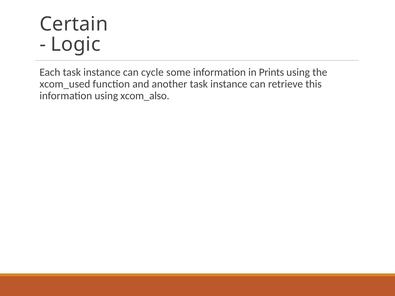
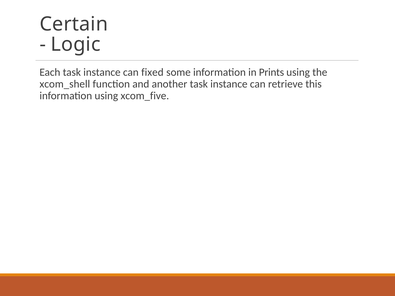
cycle: cycle -> fixed
xcom_used: xcom_used -> xcom_shell
xcom_also: xcom_also -> xcom_five
